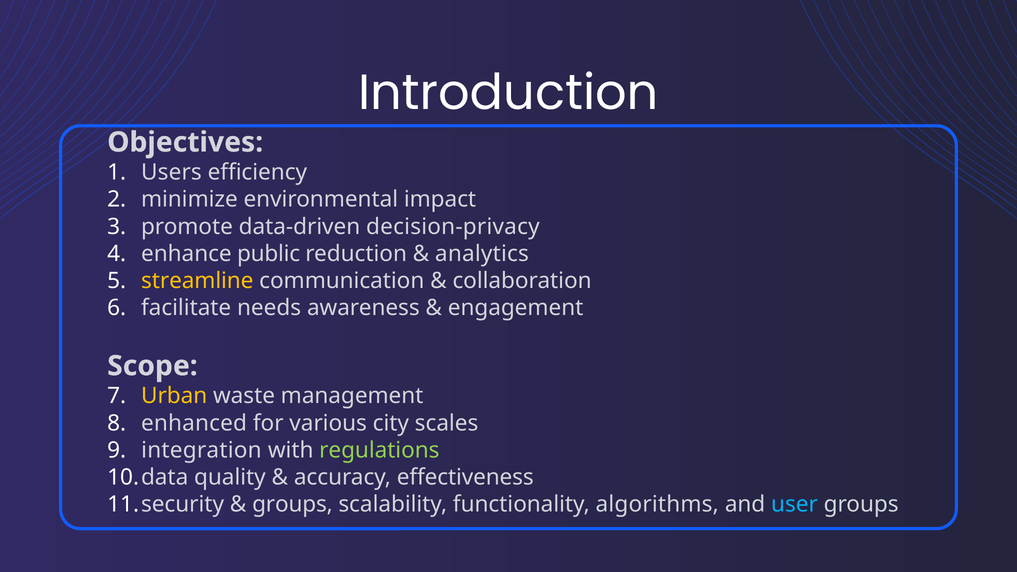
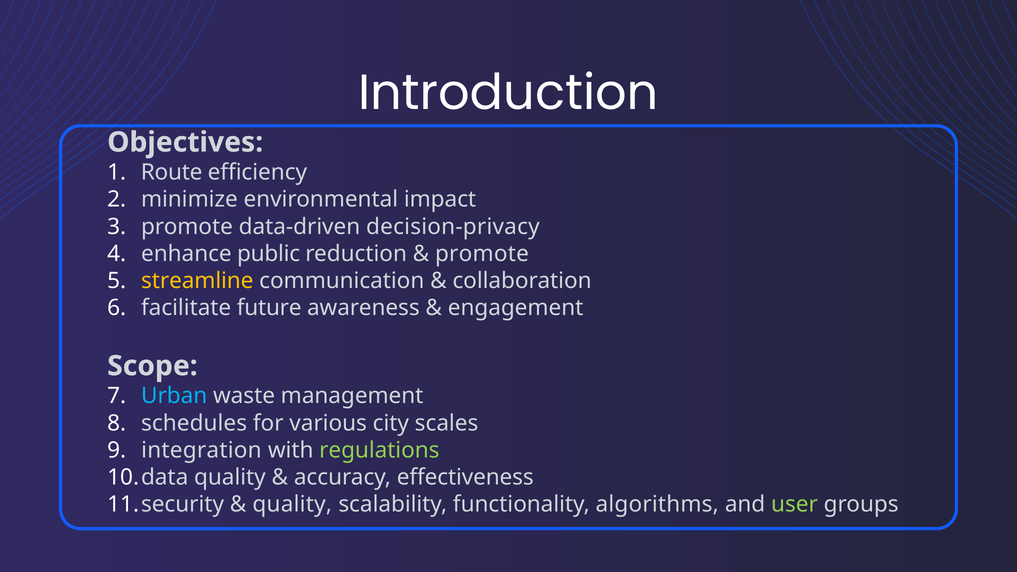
Users: Users -> Route
analytics at (482, 254): analytics -> promote
needs: needs -> future
Urban colour: yellow -> light blue
enhanced: enhanced -> schedules
groups at (292, 504): groups -> quality
user colour: light blue -> light green
